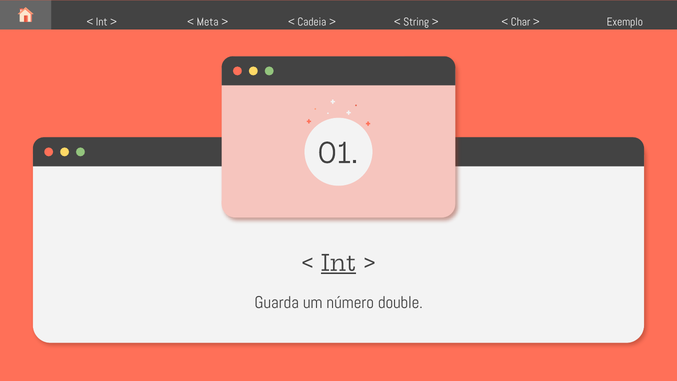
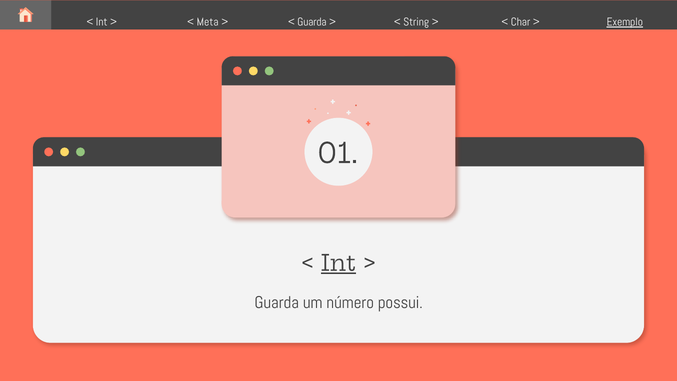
Cadeia at (312, 22): Cadeia -> Guarda
Exemplo underline: none -> present
double: double -> possui
